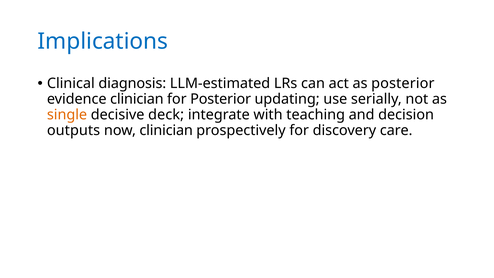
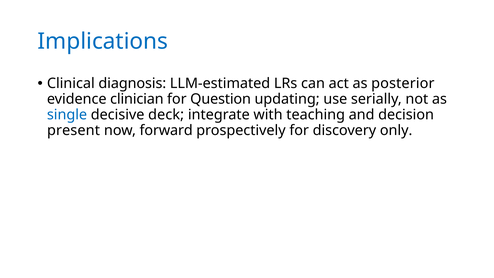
for Posterior: Posterior -> Question
single colour: orange -> blue
outputs: outputs -> present
now clinician: clinician -> forward
care: care -> only
